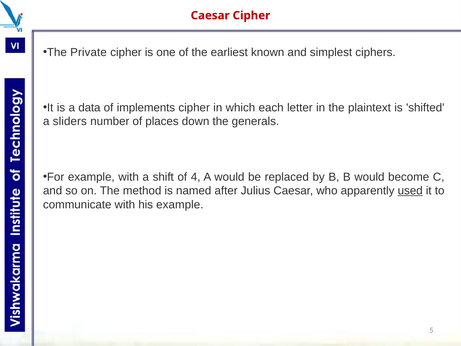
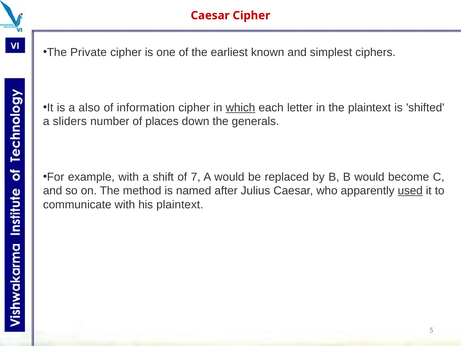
data: data -> also
implements: implements -> information
which underline: none -> present
4: 4 -> 7
his example: example -> plaintext
